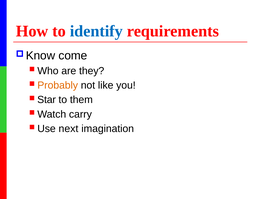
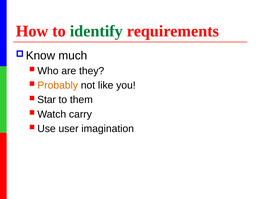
identify colour: blue -> green
come: come -> much
next: next -> user
